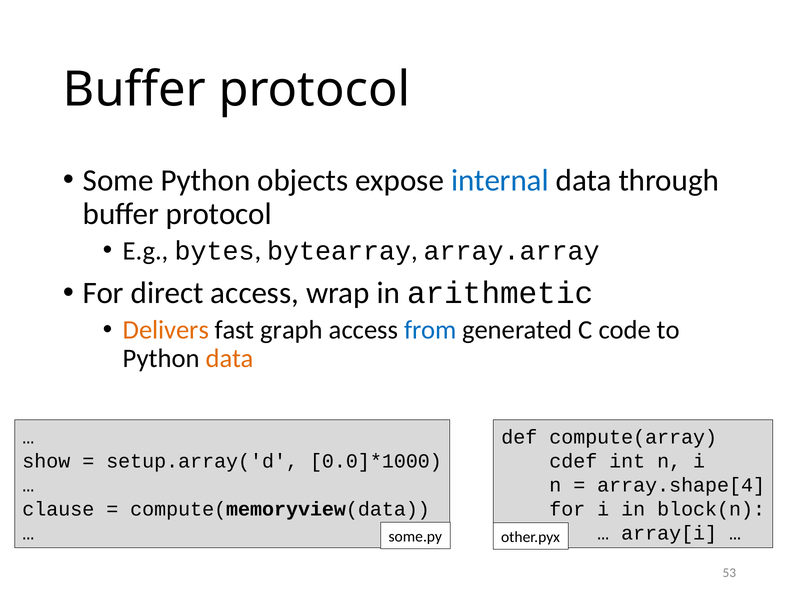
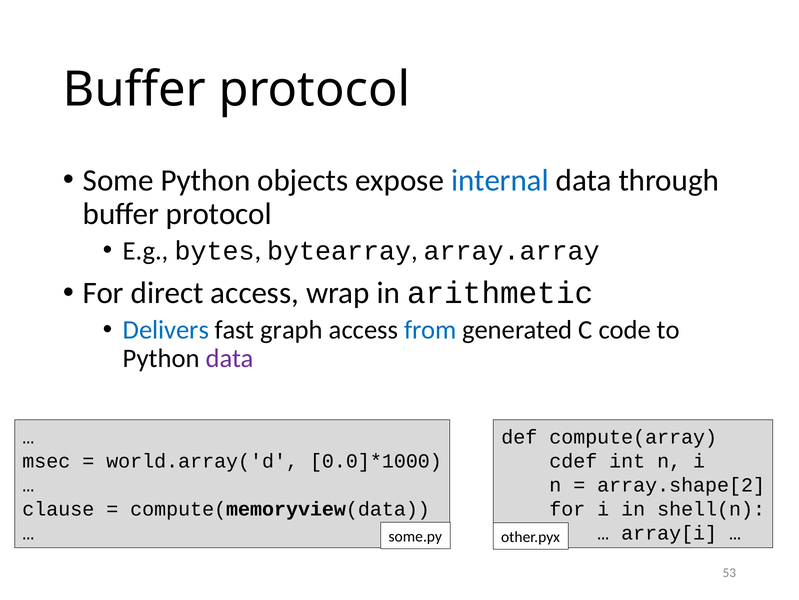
Delivers colour: orange -> blue
data at (230, 358) colour: orange -> purple
show: show -> msec
setup.array('d: setup.array('d -> world.array('d
array.shape[4: array.shape[4 -> array.shape[2
block(n: block(n -> shell(n
